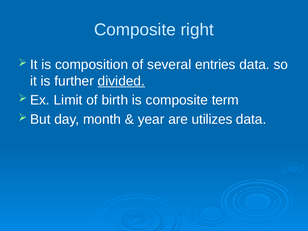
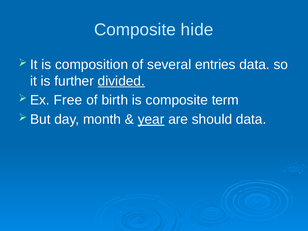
right: right -> hide
Limit: Limit -> Free
year underline: none -> present
utilizes: utilizes -> should
